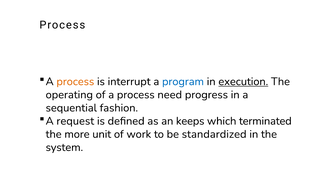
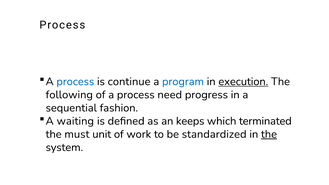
process at (75, 82) colour: orange -> blue
interrupt: interrupt -> continue
operating: operating -> following
request: request -> waiting
more: more -> must
the at (269, 134) underline: none -> present
